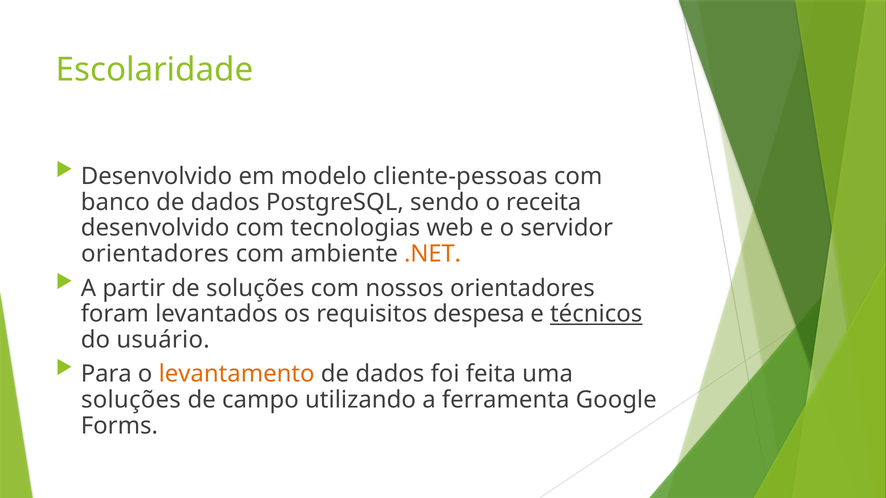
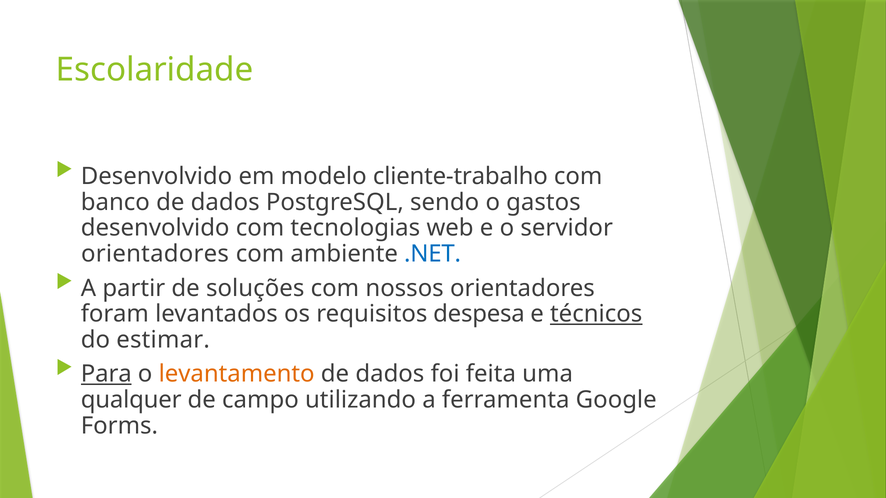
cliente-pessoas: cliente-pessoas -> cliente-trabalho
receita: receita -> gastos
.NET colour: orange -> blue
usuário: usuário -> estimar
Para underline: none -> present
soluções at (131, 400): soluções -> qualquer
